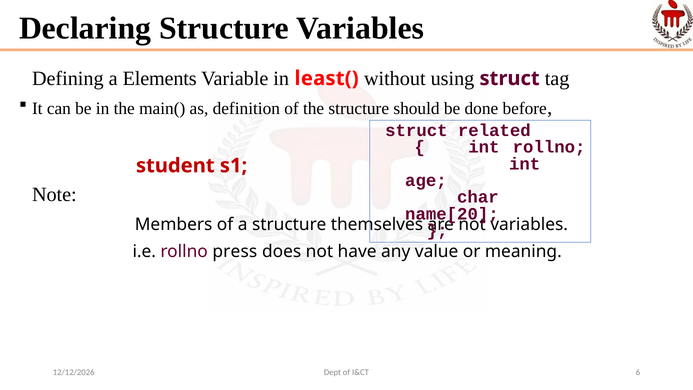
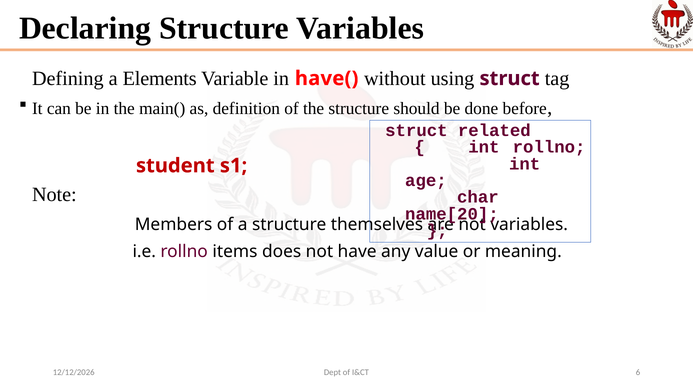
least(: least( -> have(
press: press -> items
